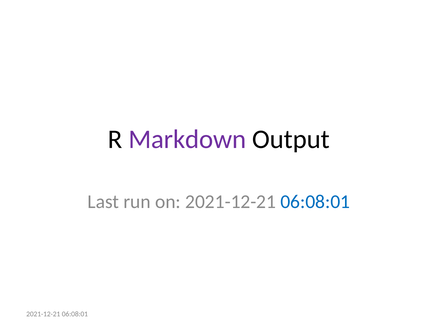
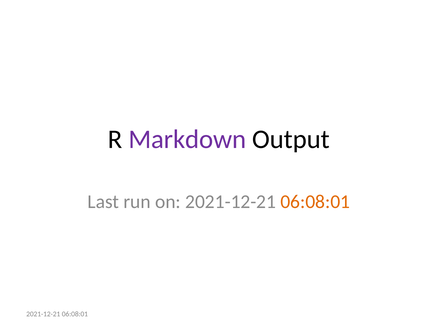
06:08:01 at (315, 201) colour: blue -> orange
